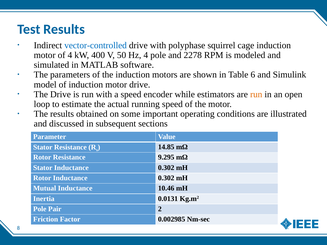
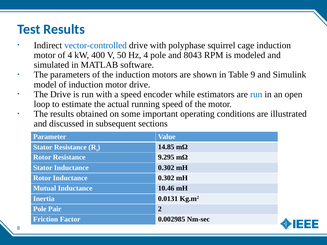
2278: 2278 -> 8043
6: 6 -> 9
run at (256, 94) colour: orange -> blue
